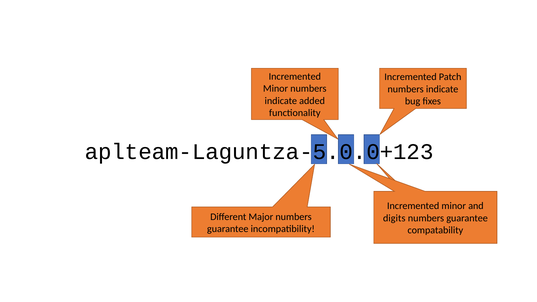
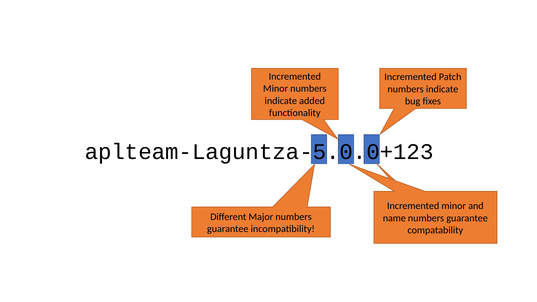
digits: digits -> name
